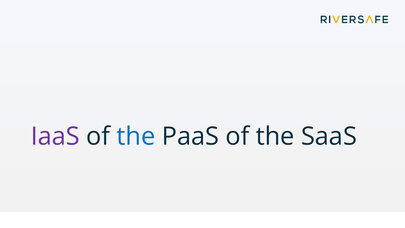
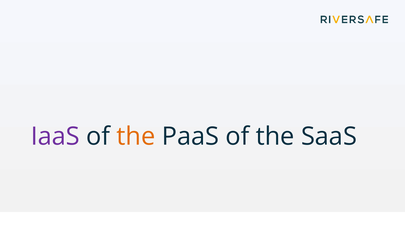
the at (136, 136) colour: blue -> orange
